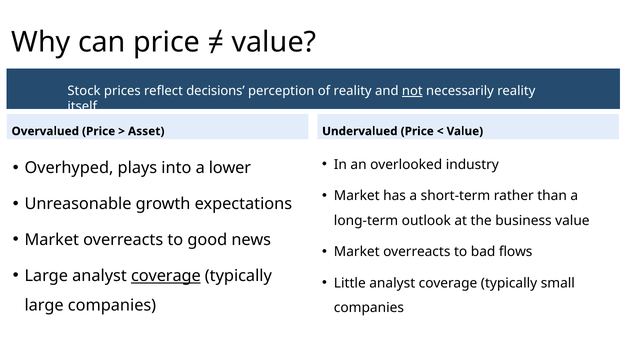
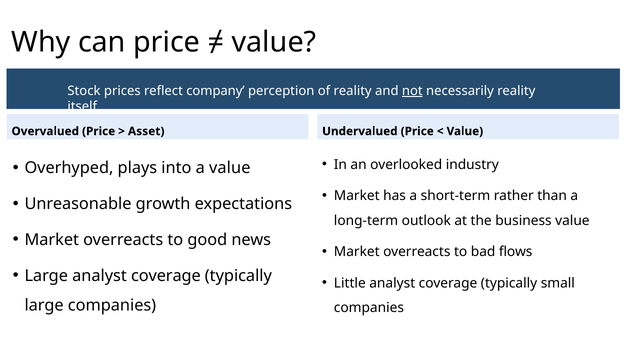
decisions: decisions -> company
a lower: lower -> value
coverage at (166, 276) underline: present -> none
